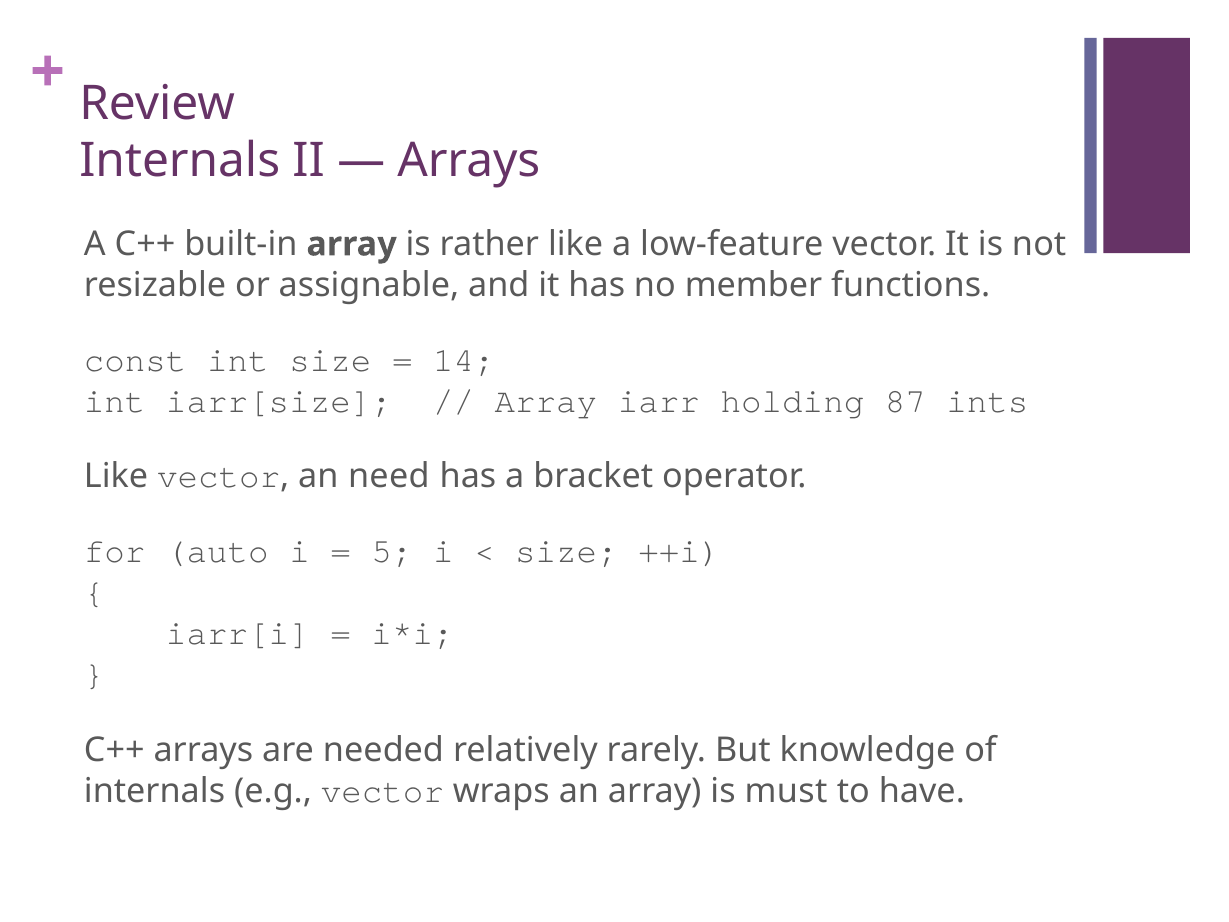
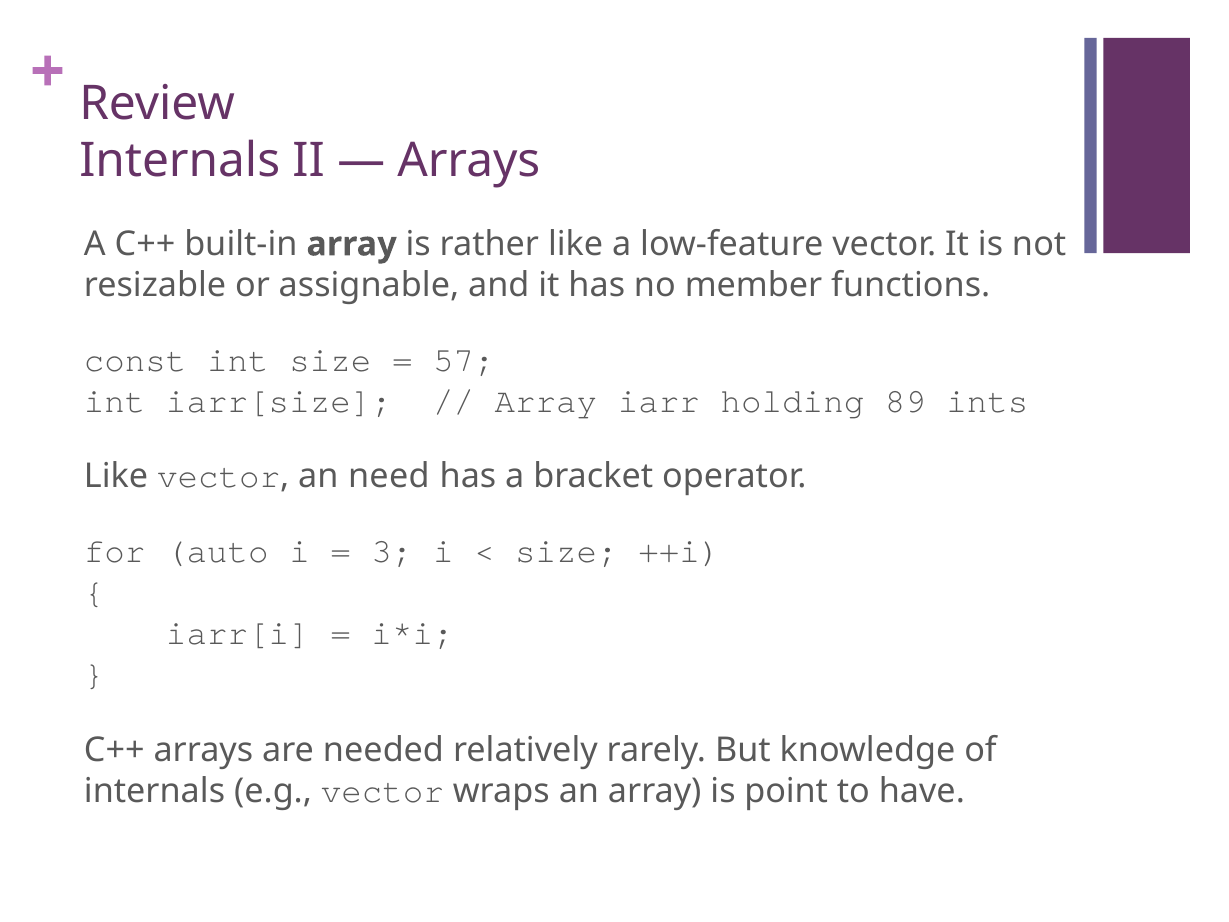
14: 14 -> 57
87: 87 -> 89
5: 5 -> 3
must: must -> point
